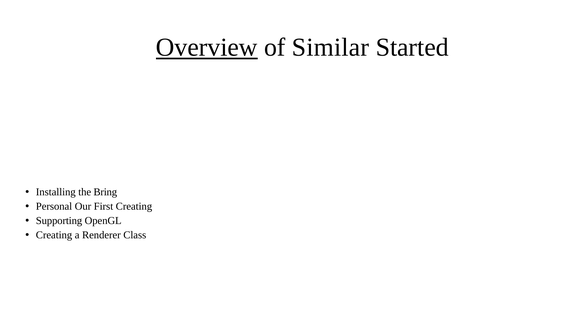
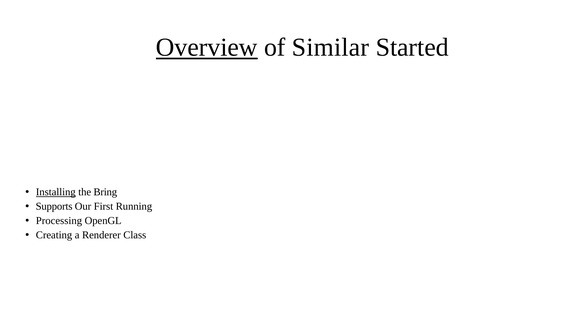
Installing underline: none -> present
Personal: Personal -> Supports
First Creating: Creating -> Running
Supporting: Supporting -> Processing
